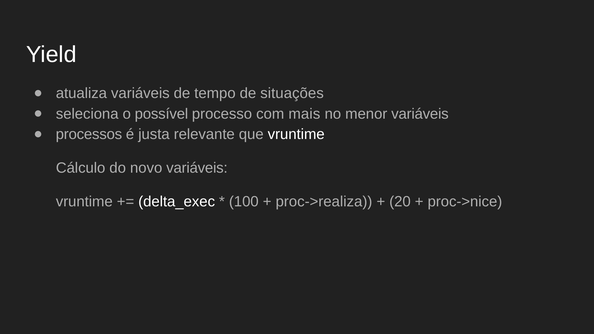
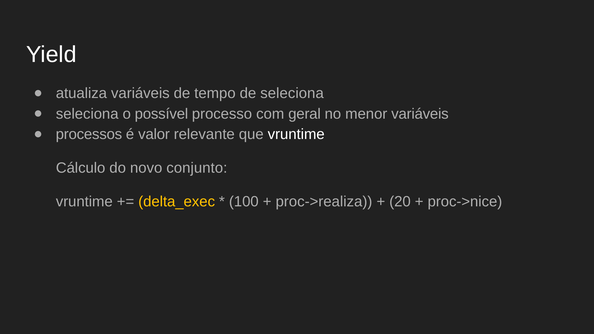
de situações: situações -> seleciona
mais: mais -> geral
justa: justa -> valor
novo variáveis: variáveis -> conjunto
delta_exec colour: white -> yellow
